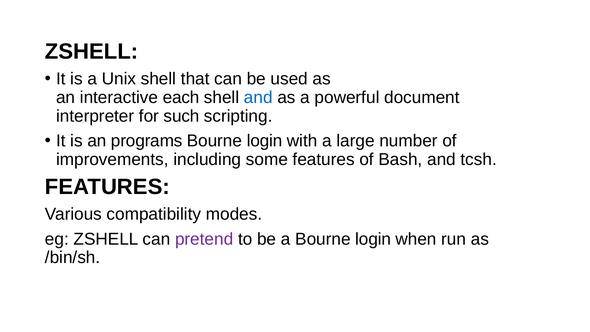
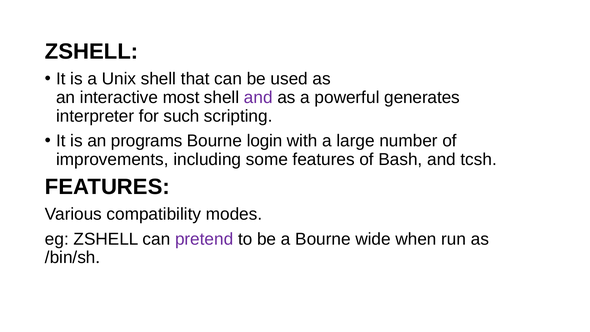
each: each -> most
and at (258, 97) colour: blue -> purple
document: document -> generates
a Bourne login: login -> wide
